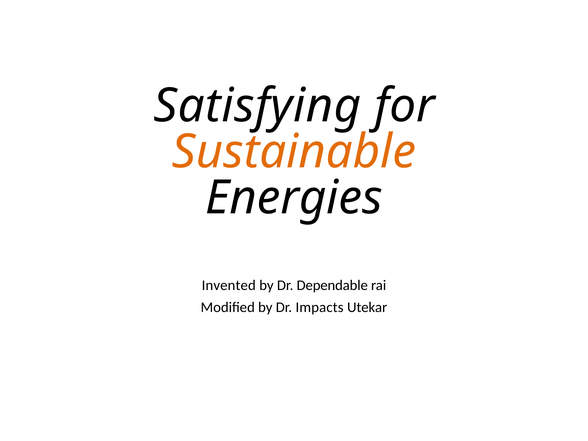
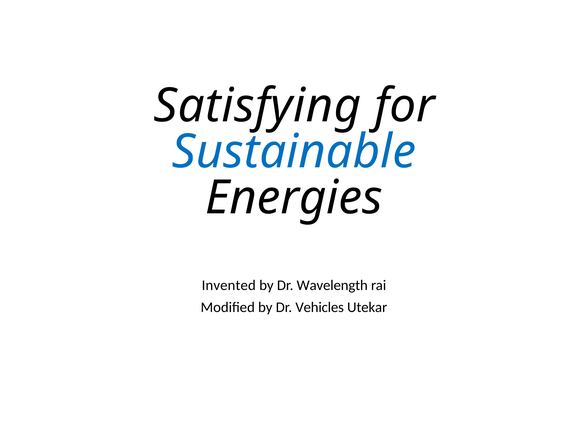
Sustainable colour: orange -> blue
Dependable: Dependable -> Wavelength
Impacts: Impacts -> Vehicles
